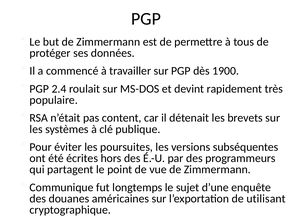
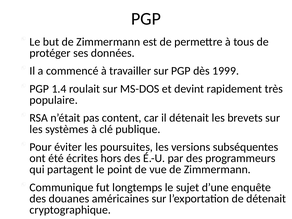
1900: 1900 -> 1999
2.4: 2.4 -> 1.4
de utilisant: utilisant -> détenait
